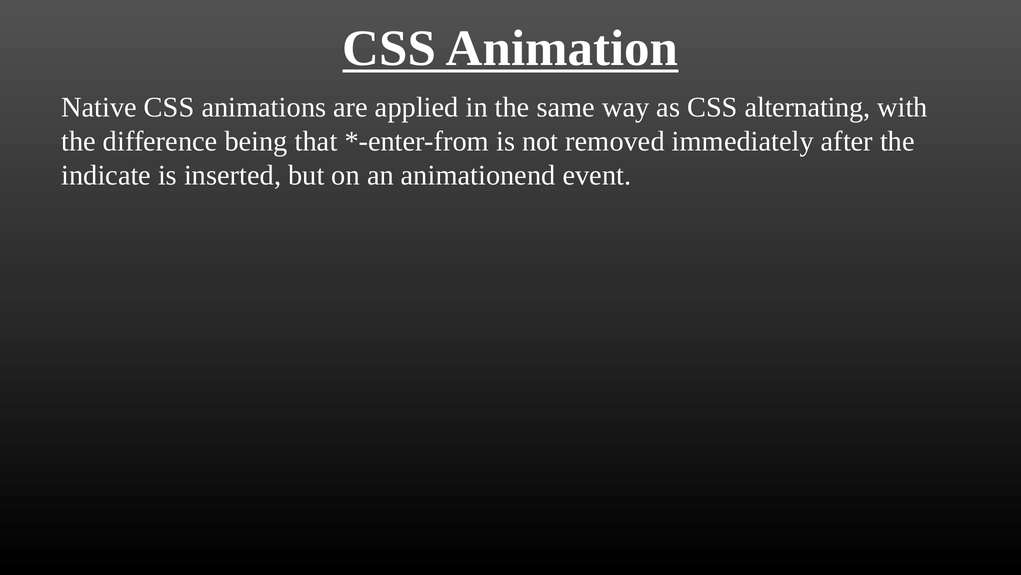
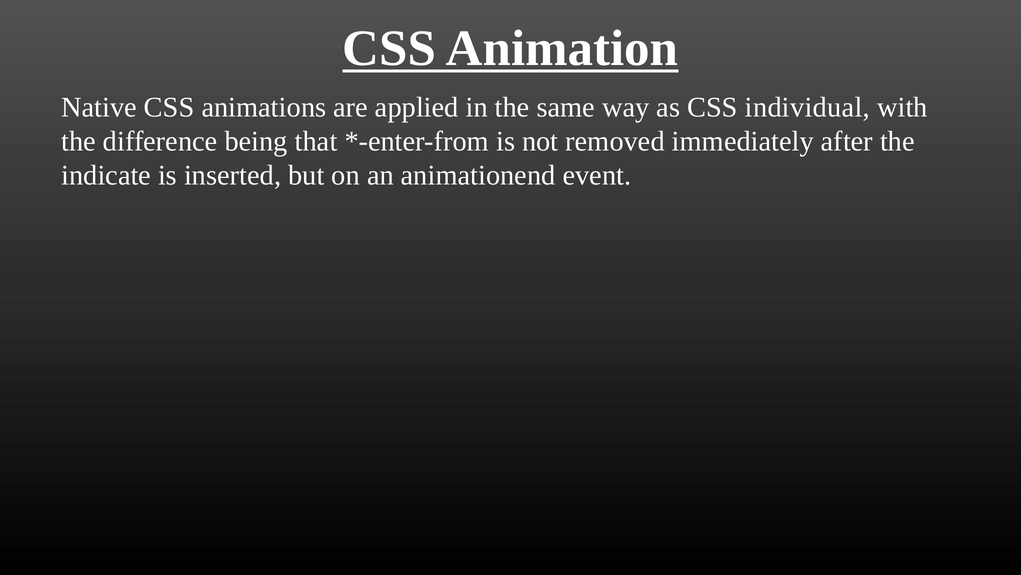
alternating: alternating -> individual
